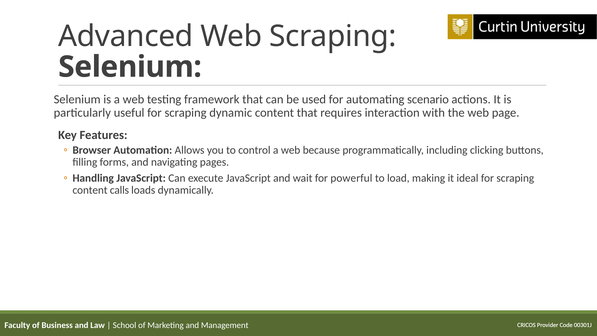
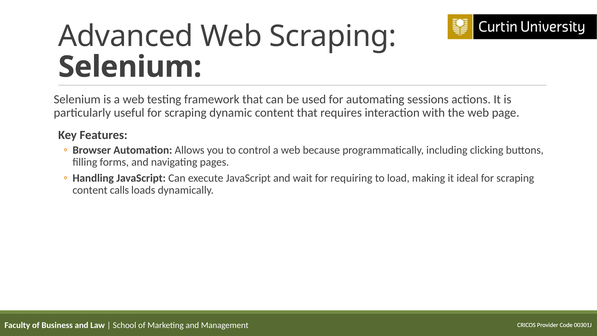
scenario: scenario -> sessions
powerful: powerful -> requiring
